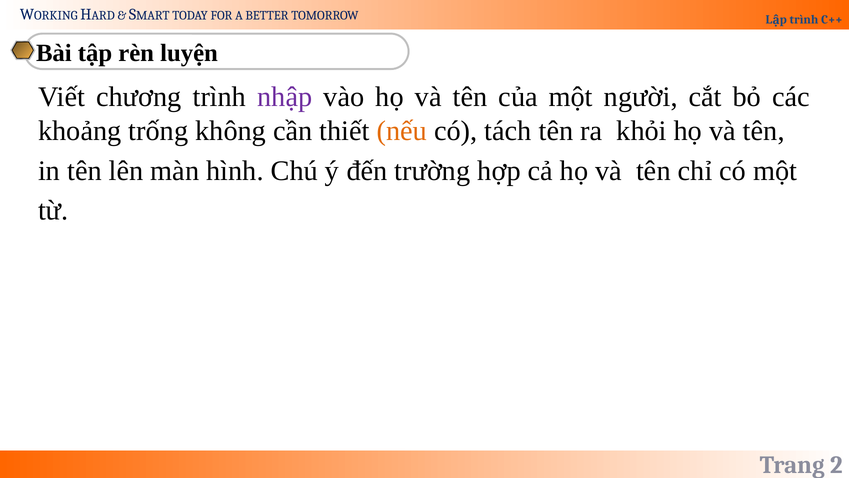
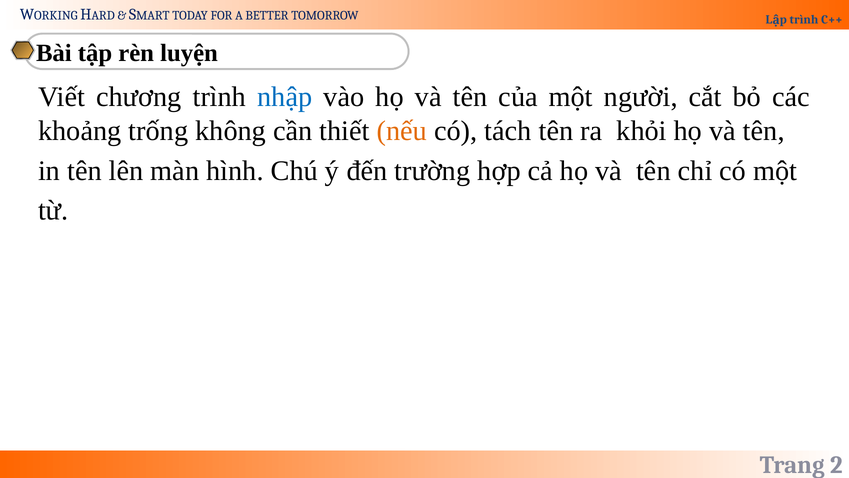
nhập colour: purple -> blue
